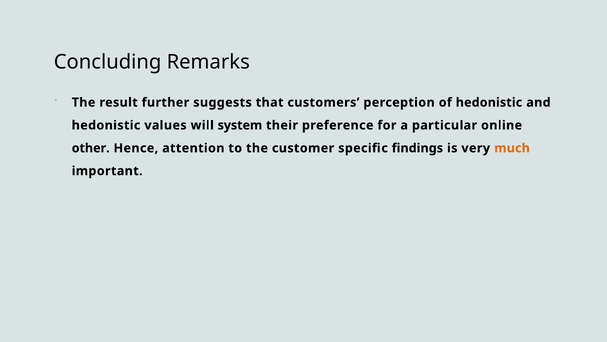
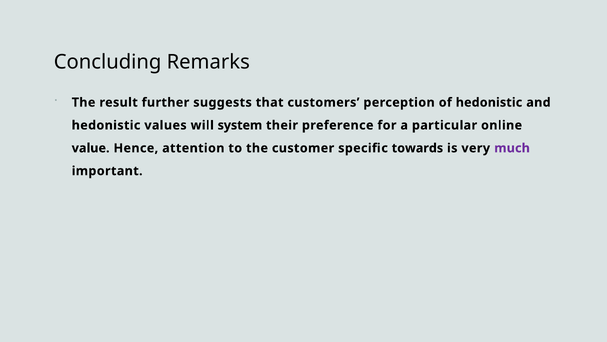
other: other -> value
findings: findings -> towards
much colour: orange -> purple
